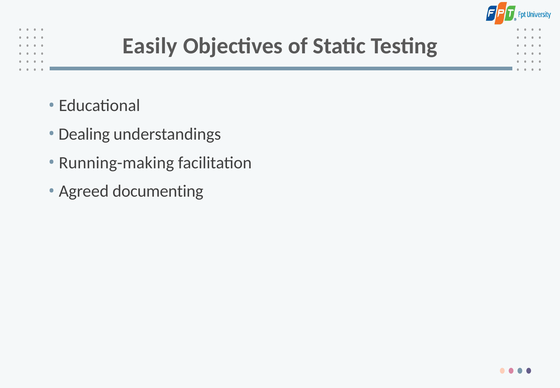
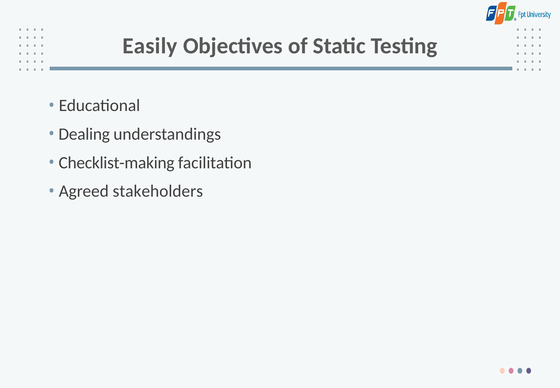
Running-making: Running-making -> Checklist-making
documenting: documenting -> stakeholders
